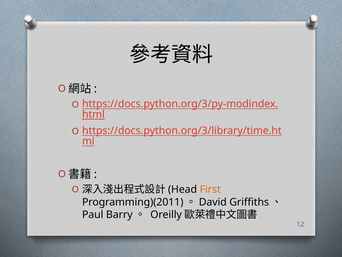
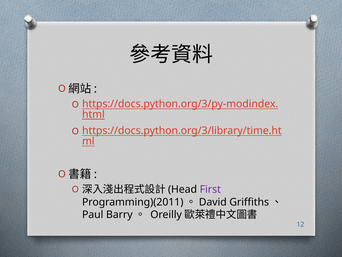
First colour: orange -> purple
